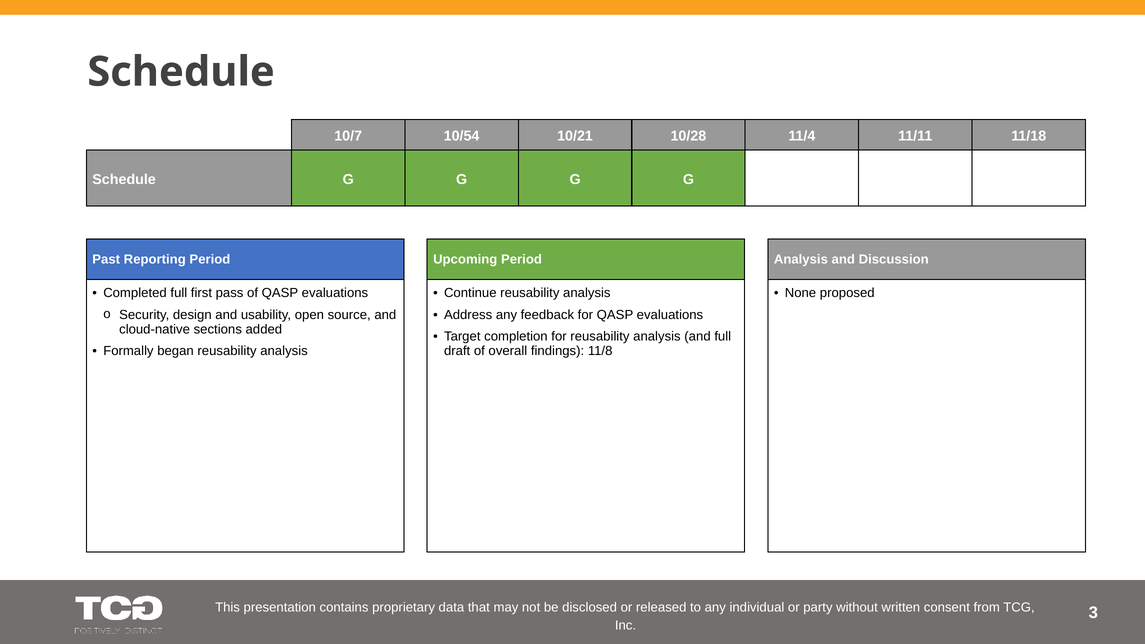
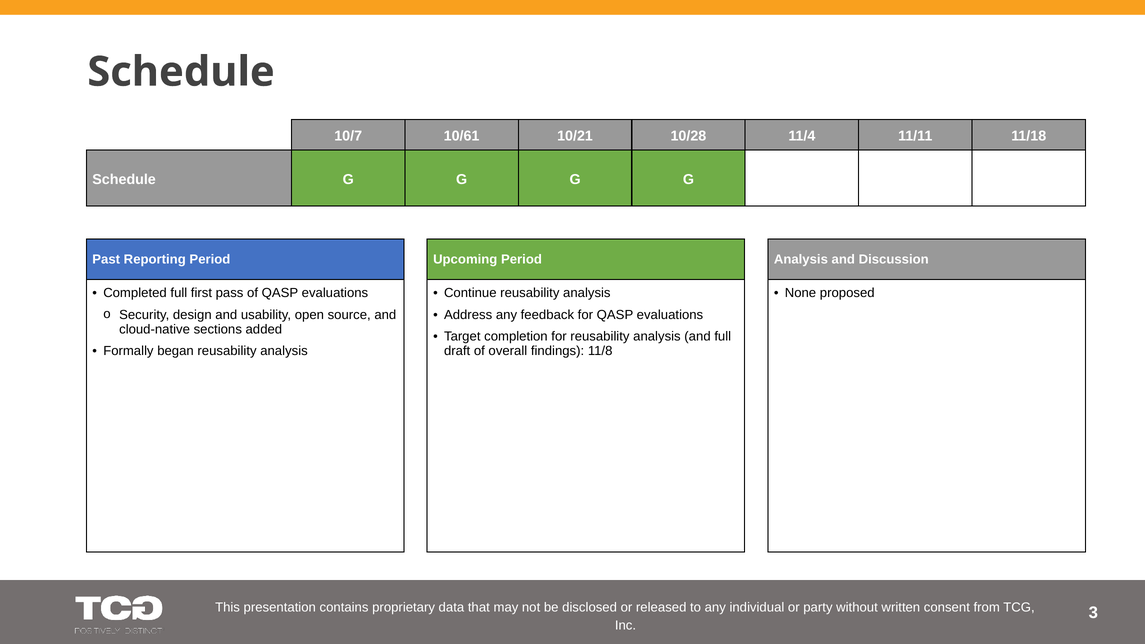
10/54: 10/54 -> 10/61
